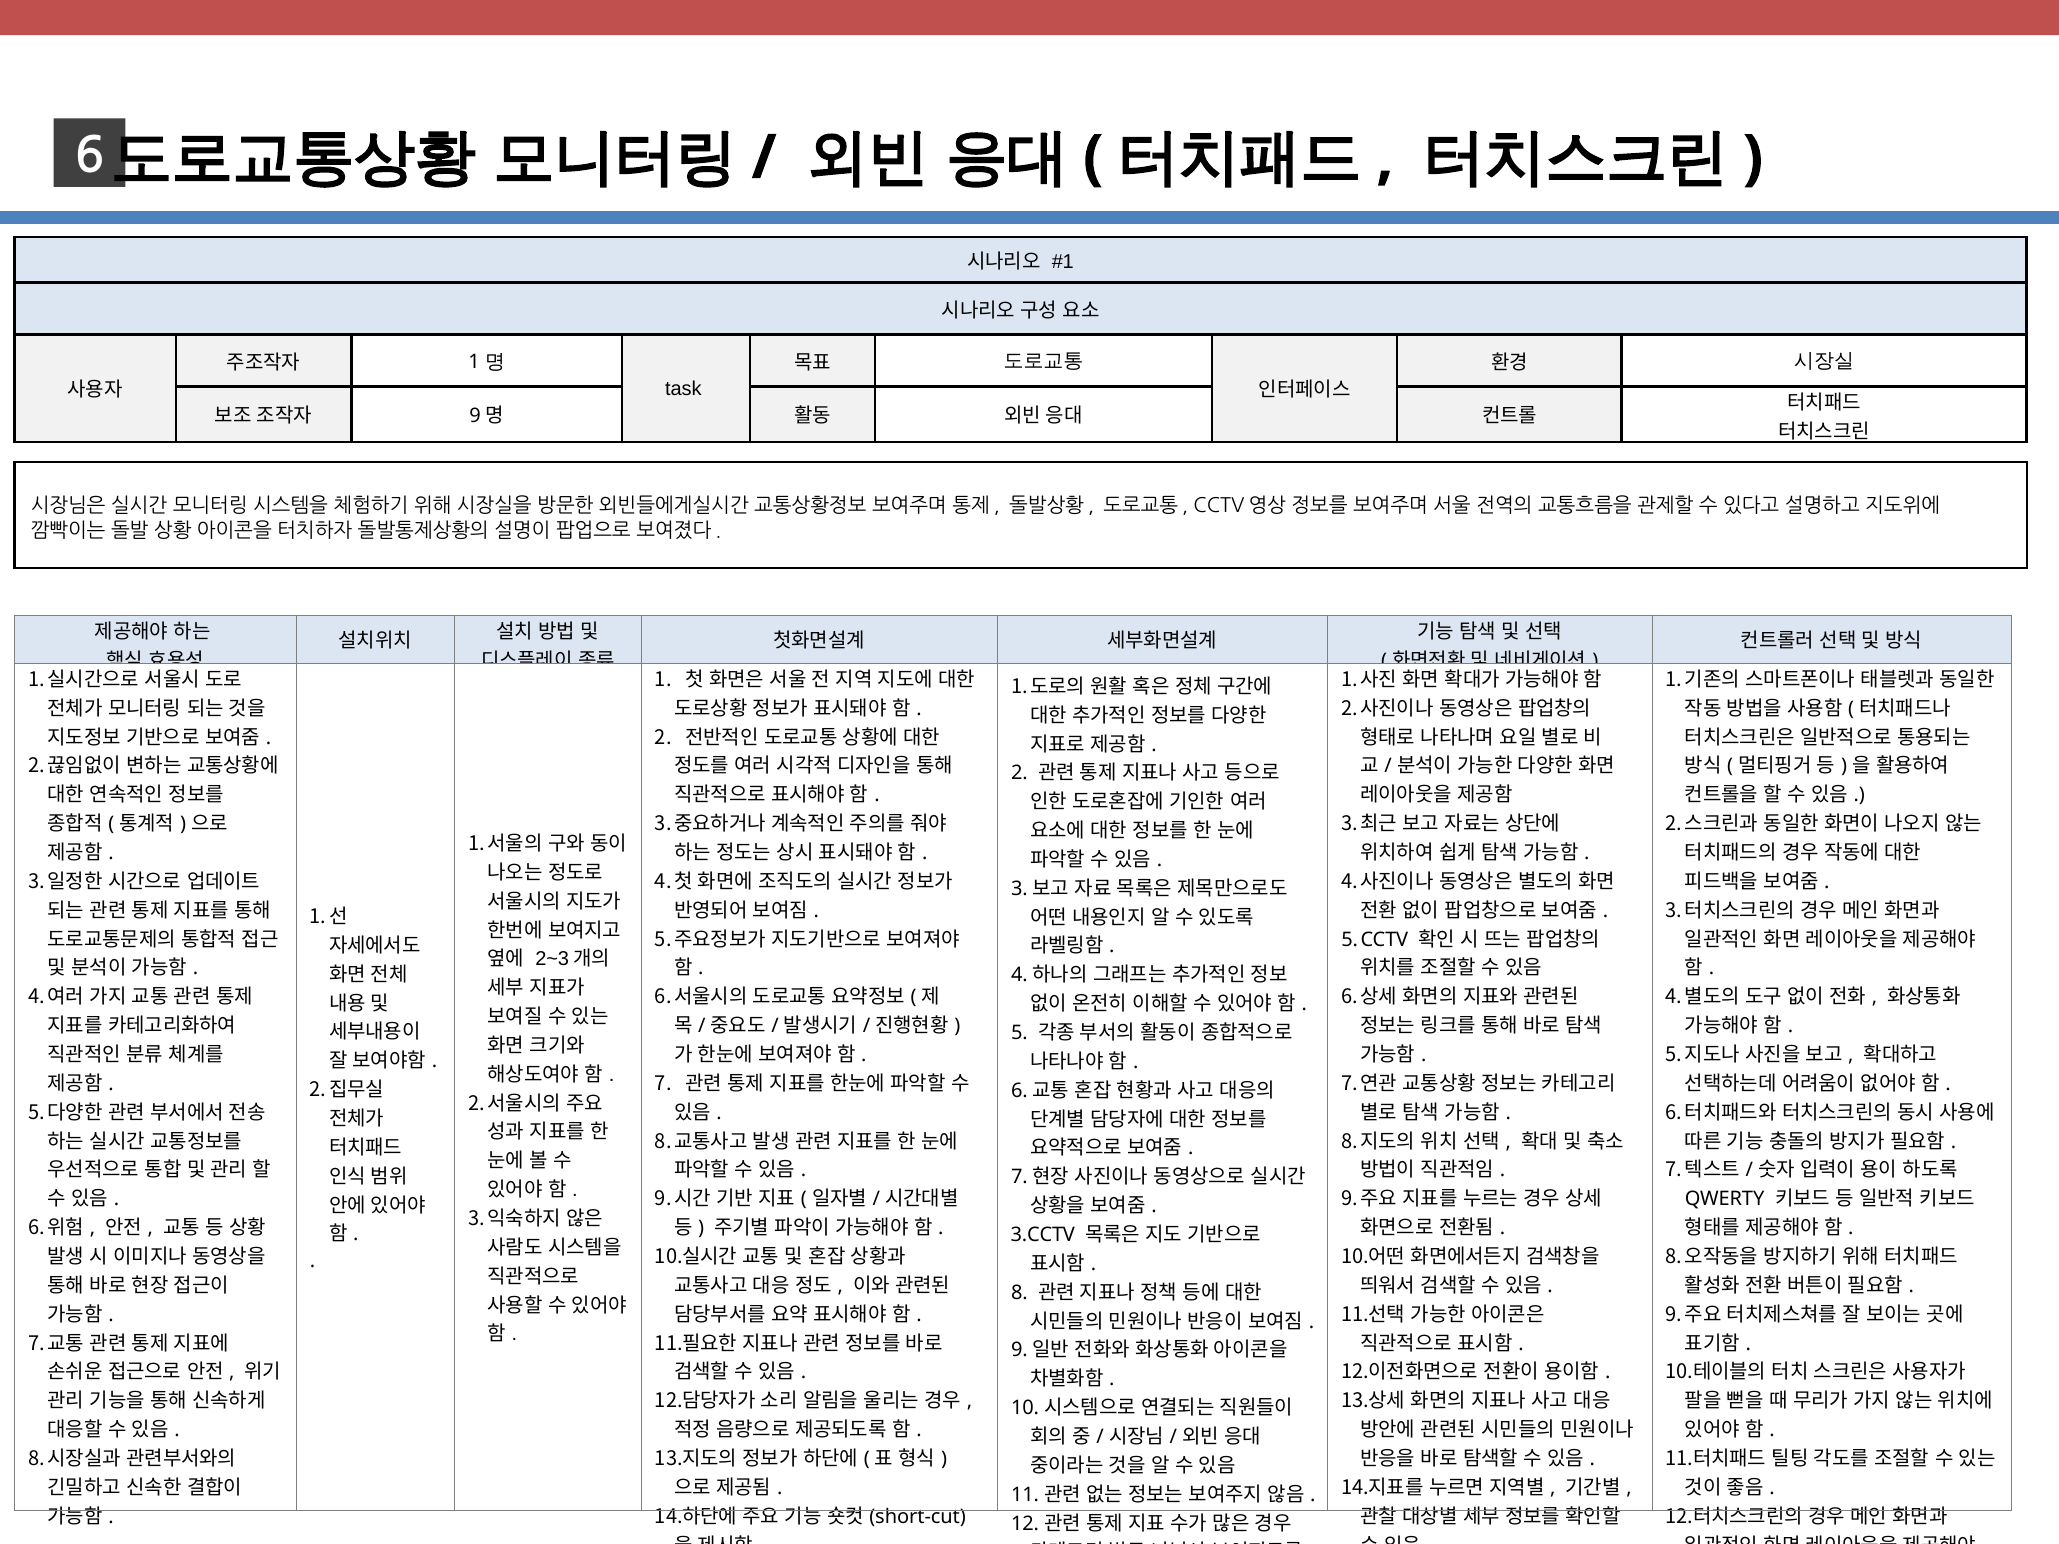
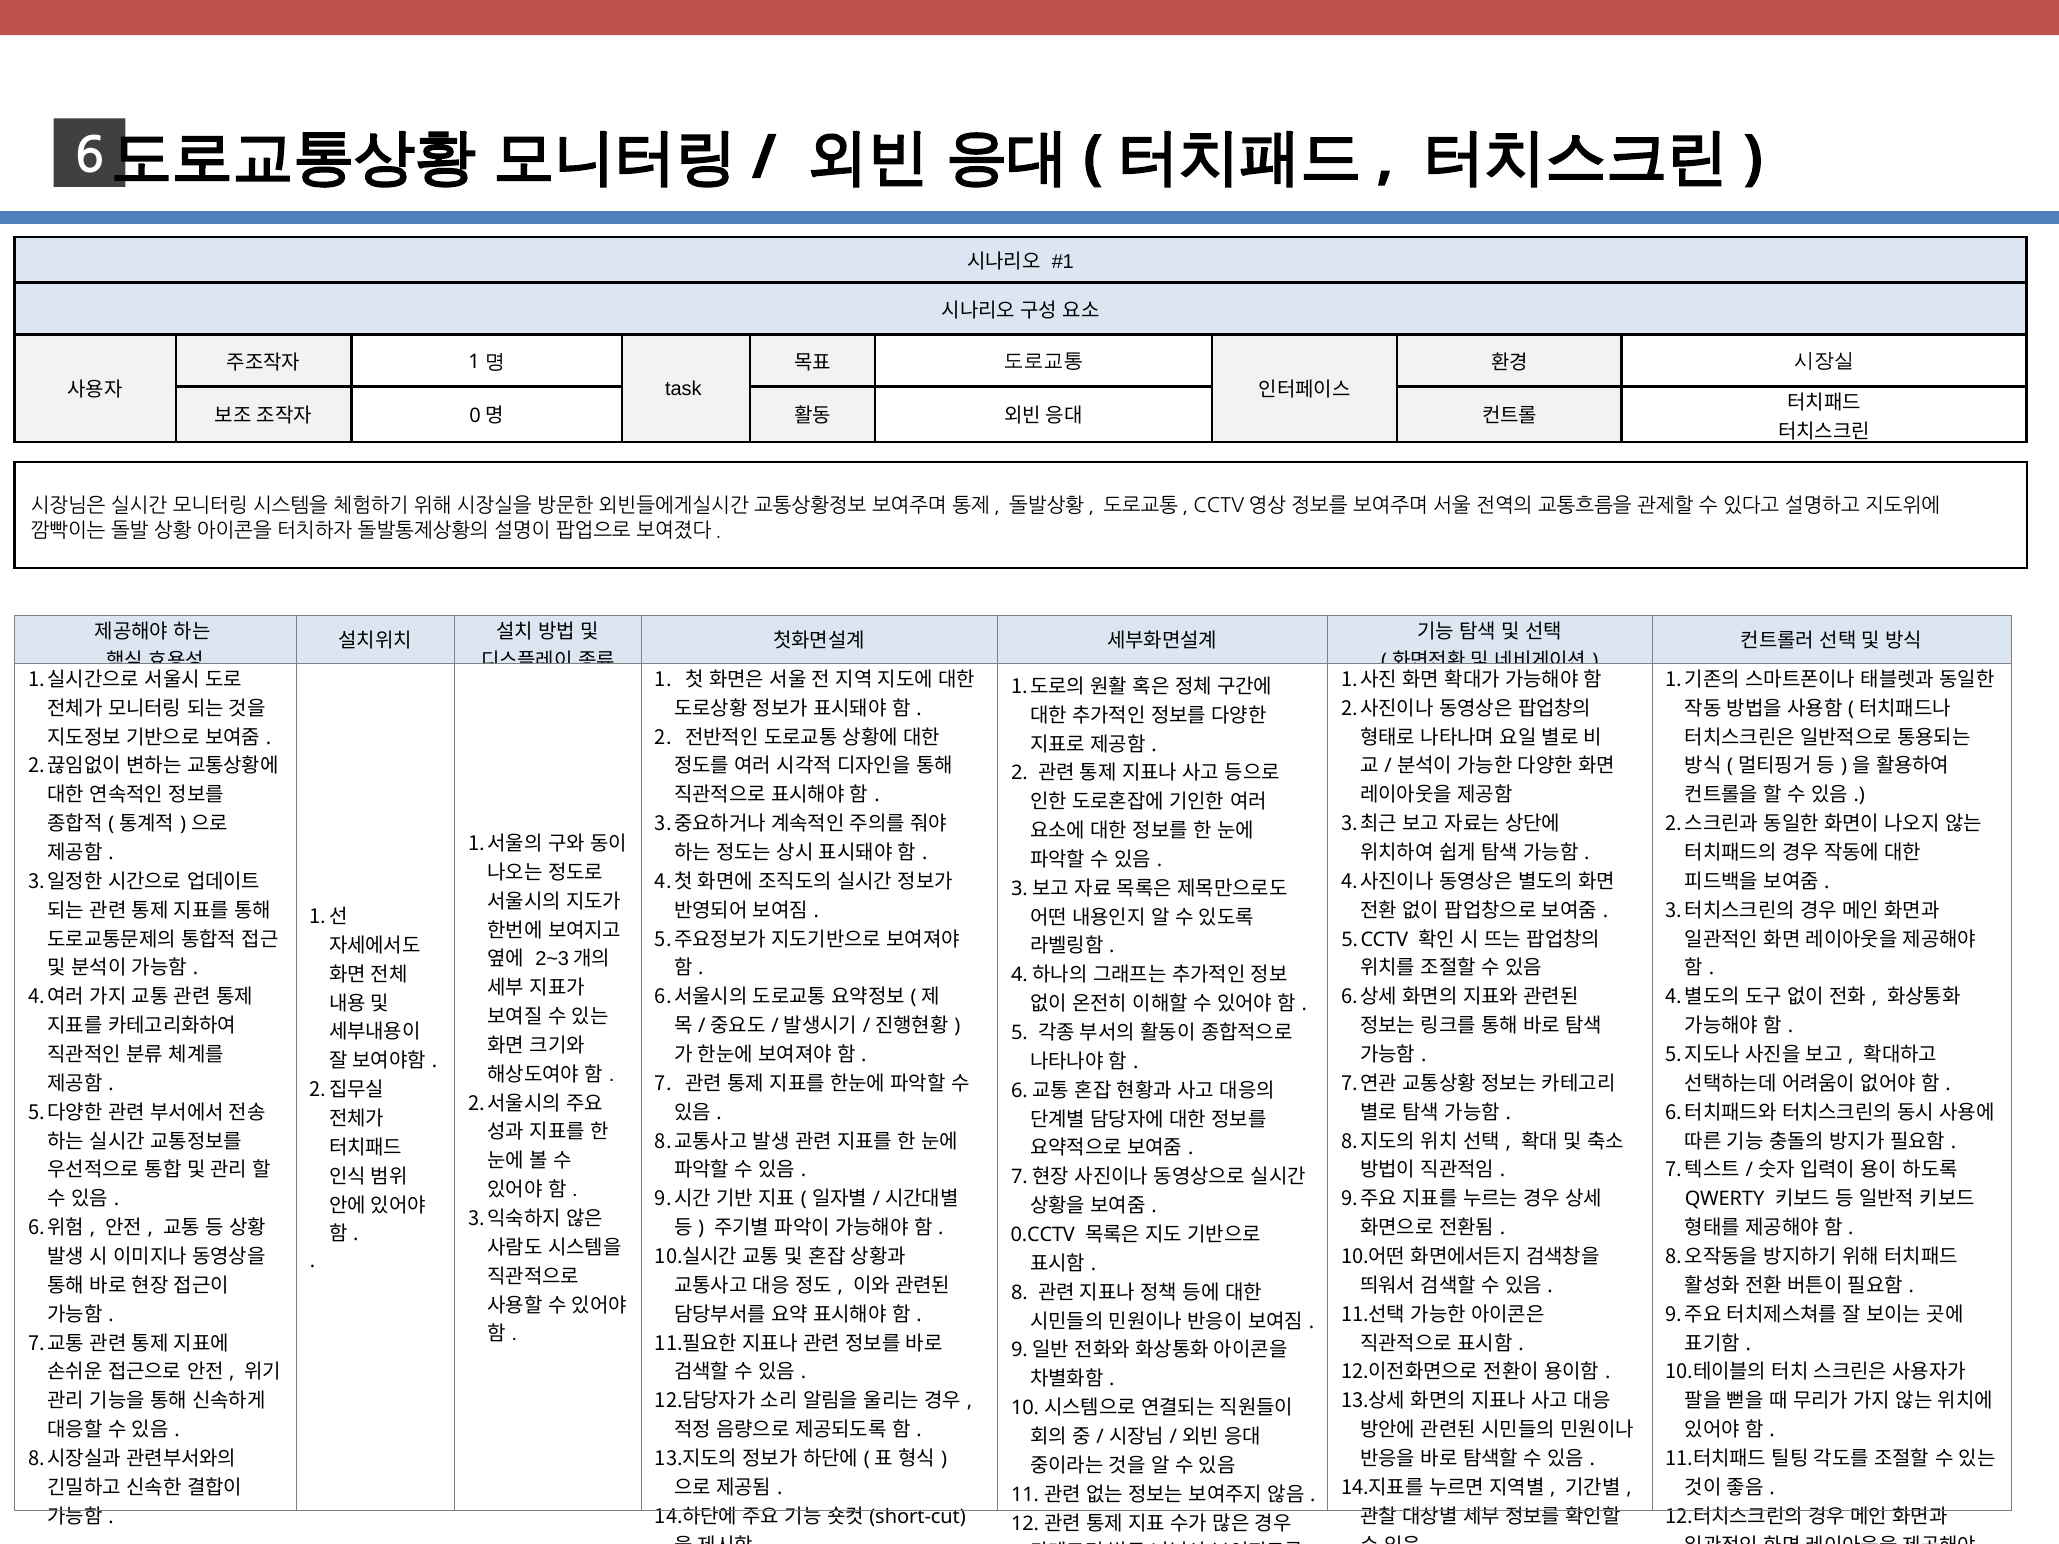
9 at (475, 416): 9 -> 0
3.CCTV: 3.CCTV -> 0.CCTV
